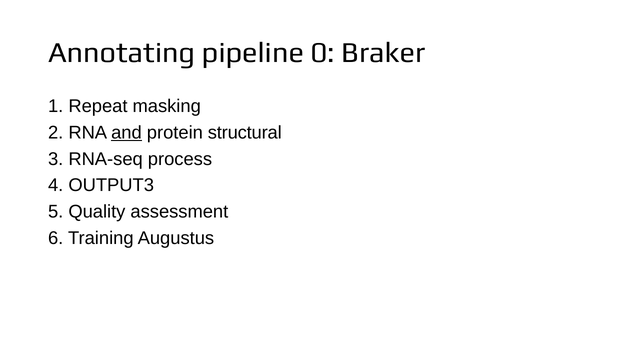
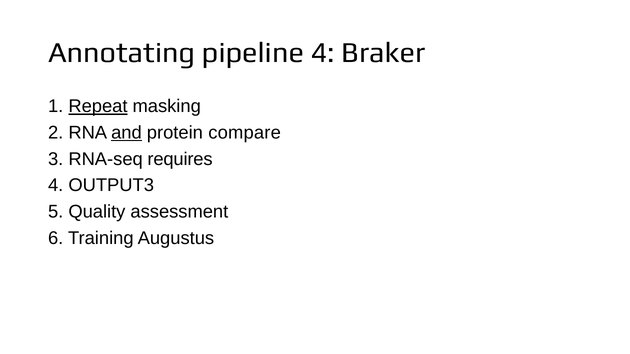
pipeline 0: 0 -> 4
Repeat underline: none -> present
structural: structural -> compare
process: process -> requires
